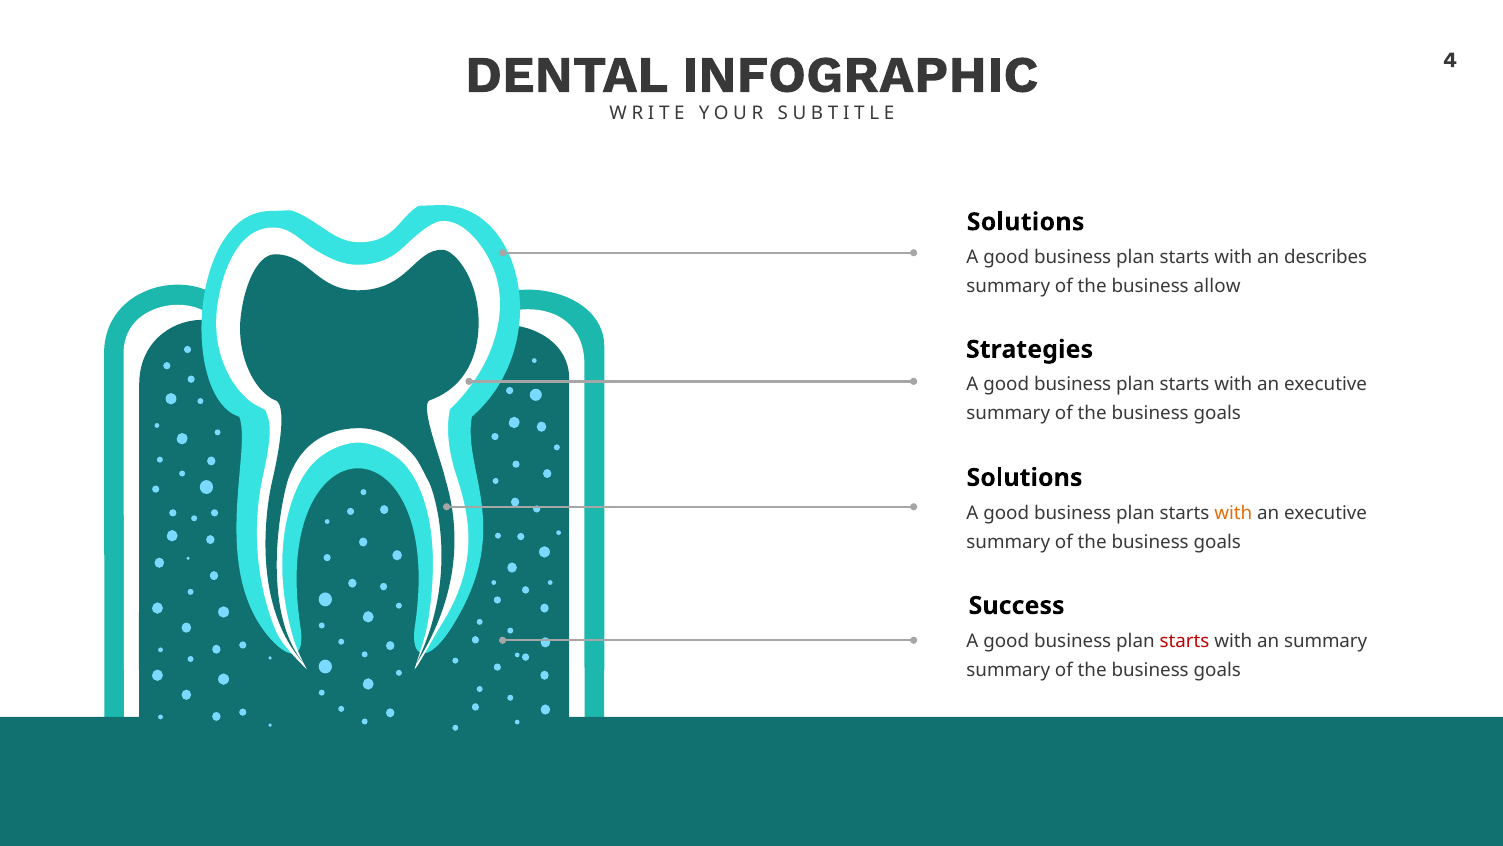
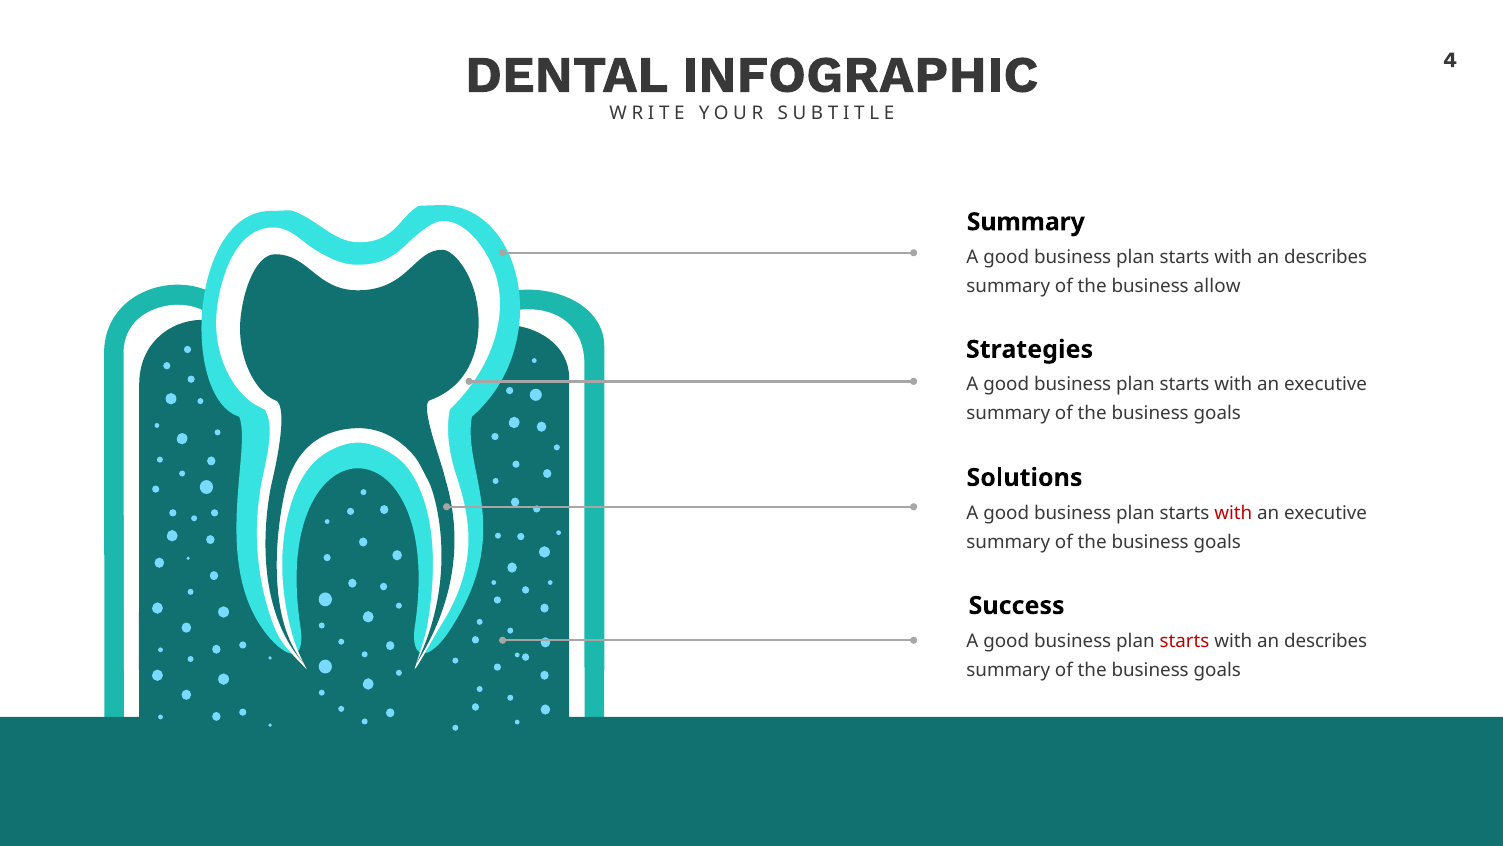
Solutions at (1026, 222): Solutions -> Summary
with at (1233, 513) colour: orange -> red
summary at (1326, 641): summary -> describes
